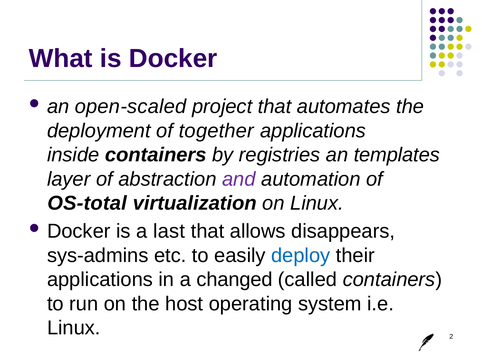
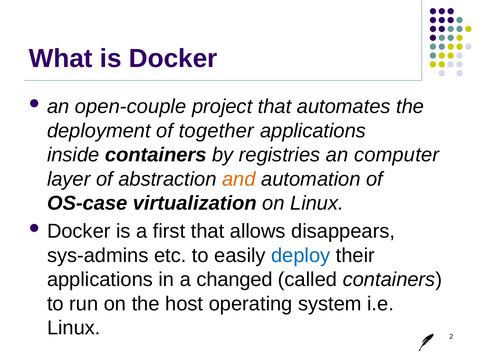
open-scaled: open-scaled -> open-couple
templates: templates -> computer
and colour: purple -> orange
OS-total: OS-total -> OS-case
last: last -> first
